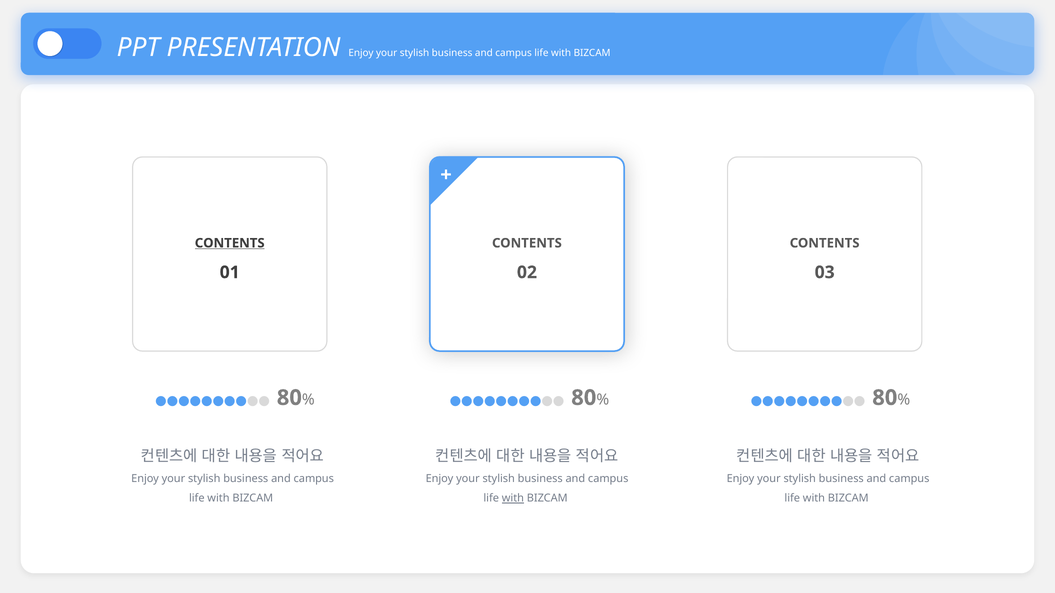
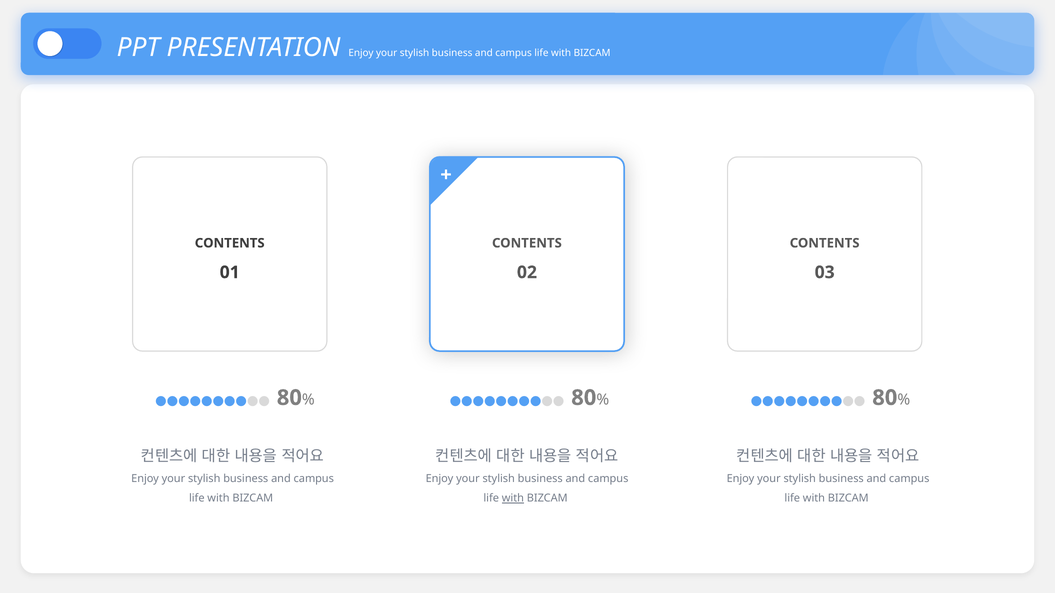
CONTENTS at (230, 243) underline: present -> none
